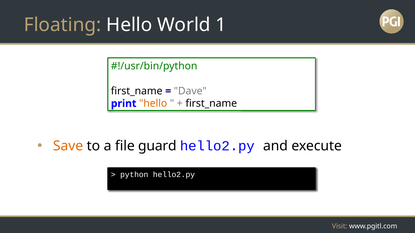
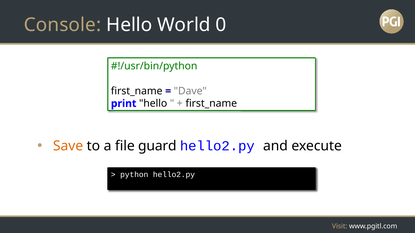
Floating: Floating -> Console
1: 1 -> 0
hello at (153, 104) colour: orange -> black
